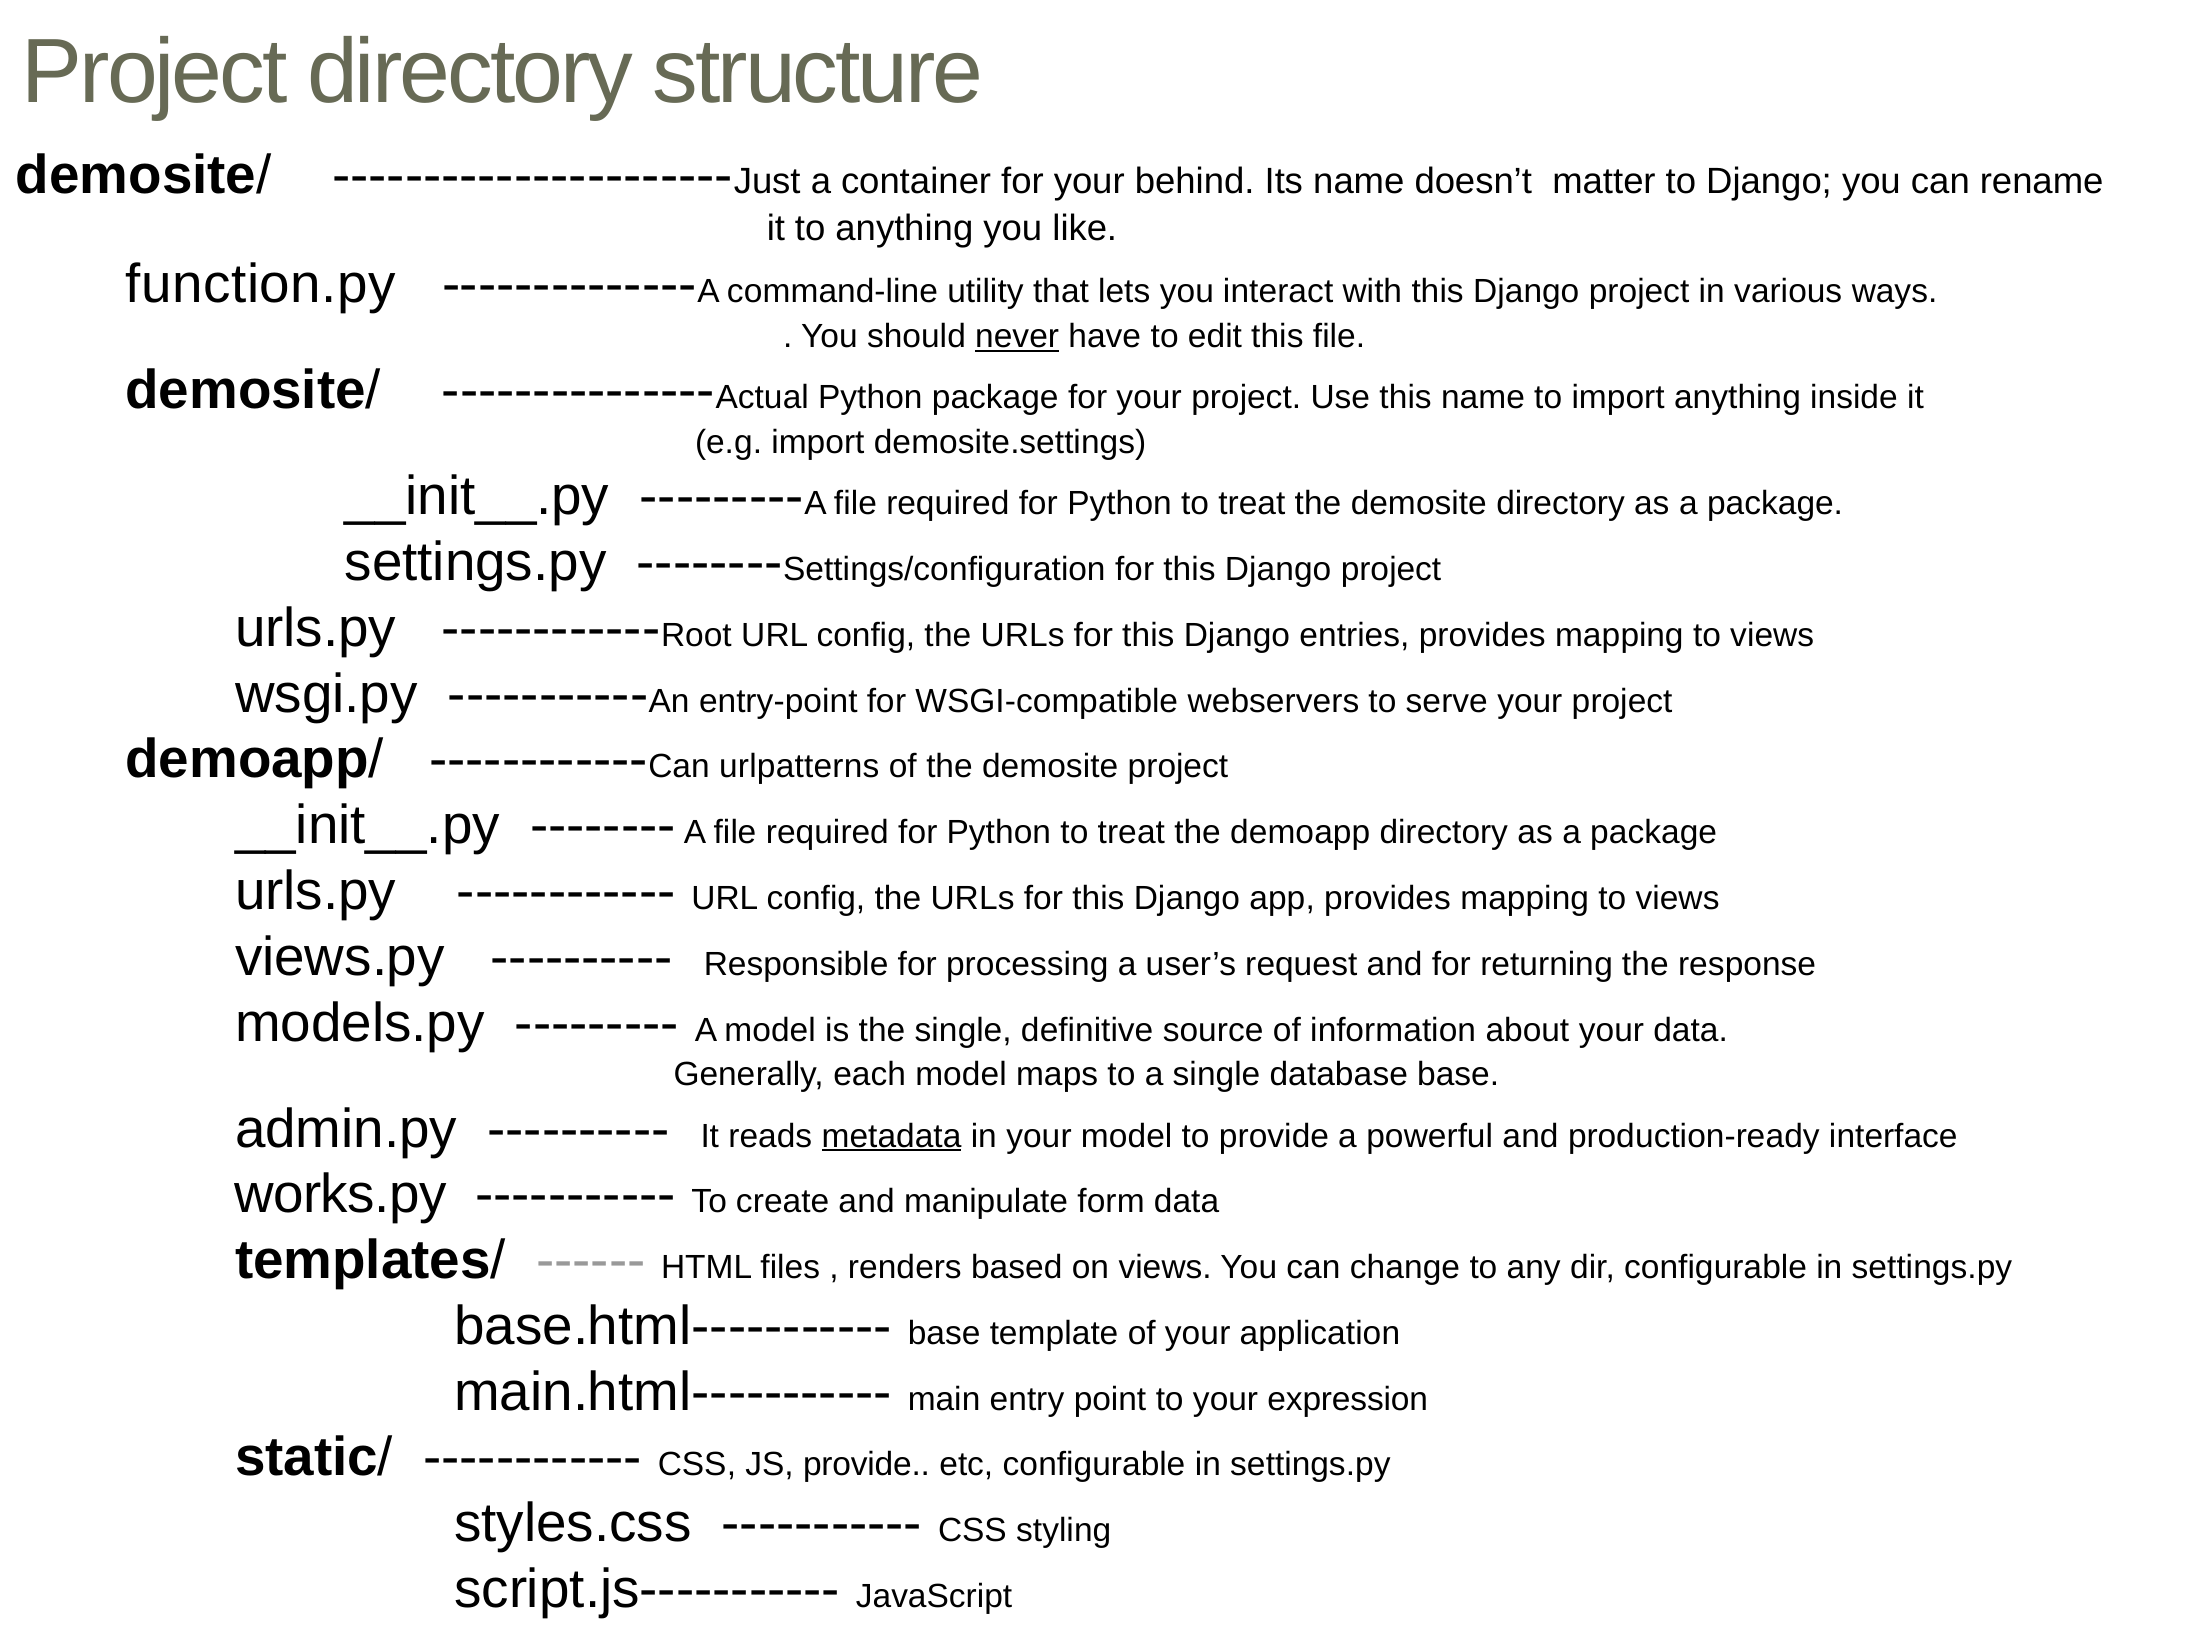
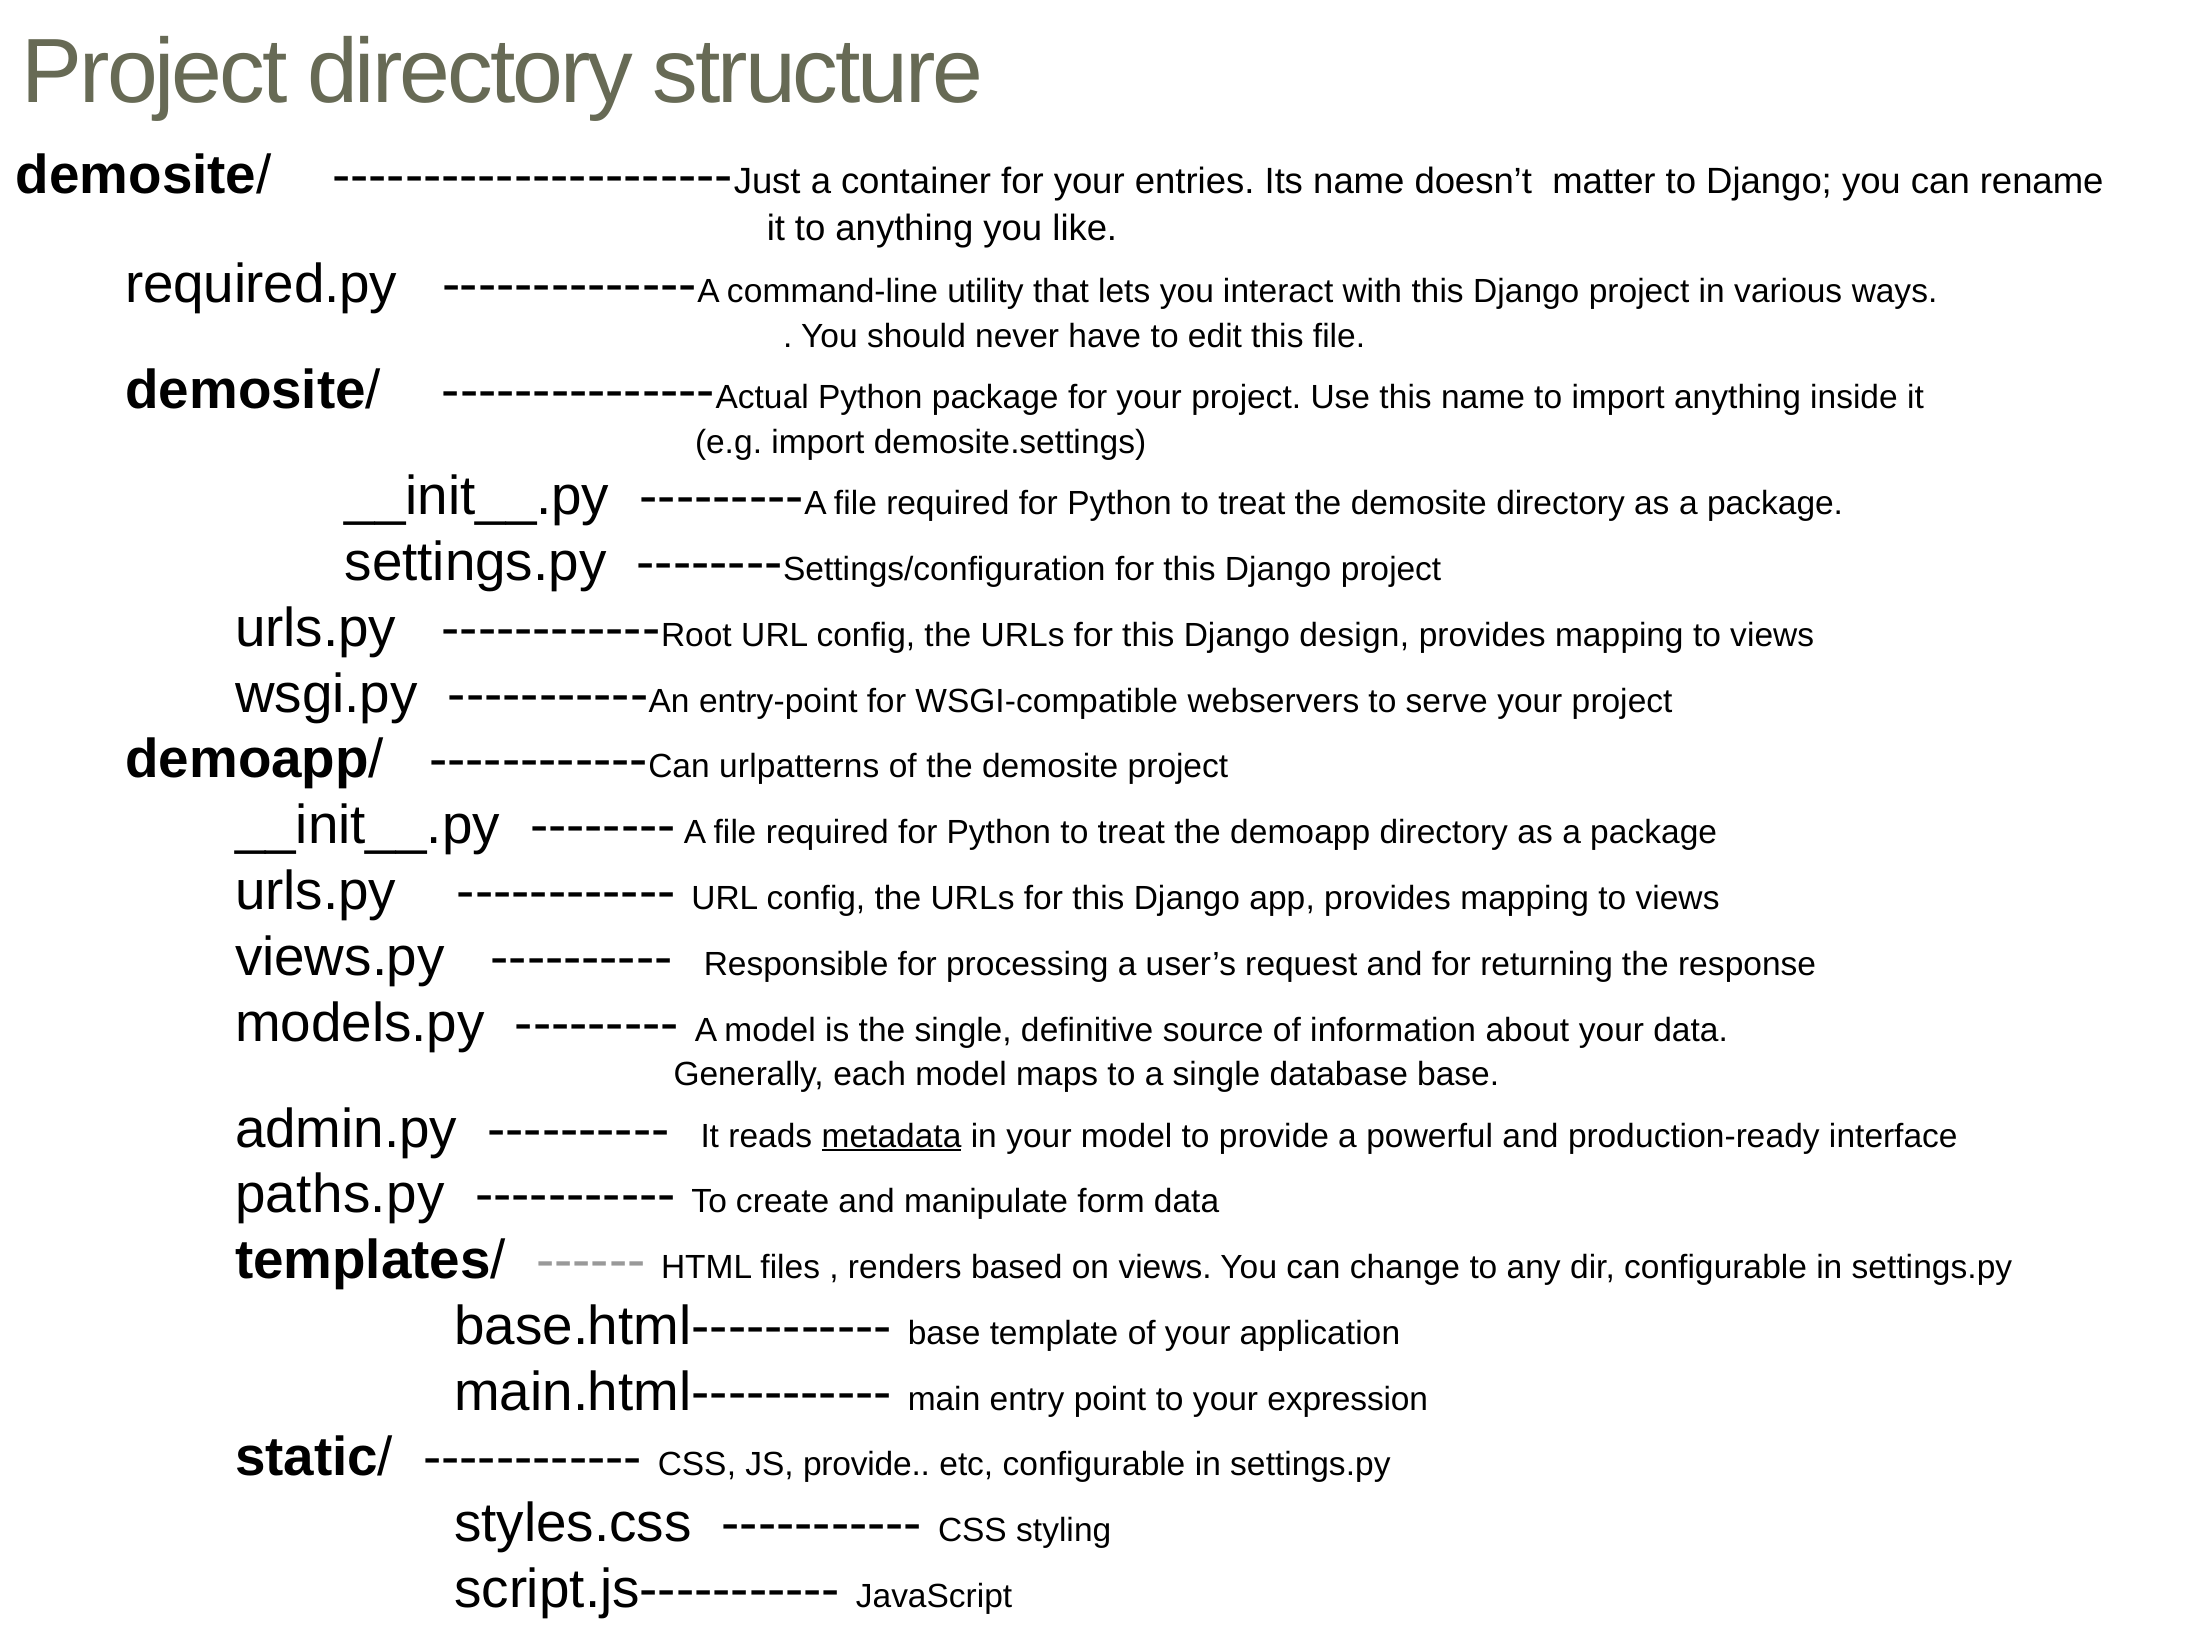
behind: behind -> entries
function.py: function.py -> required.py
never underline: present -> none
entries: entries -> design
works.py: works.py -> paths.py
